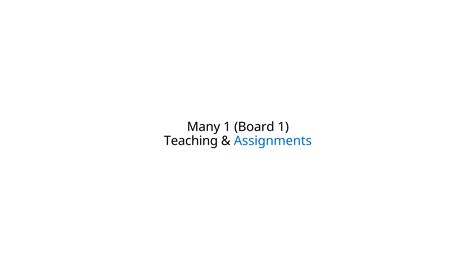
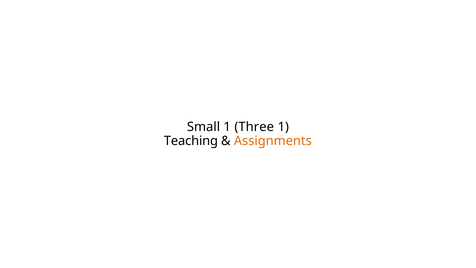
Many: Many -> Small
Board: Board -> Three
Assignments colour: blue -> orange
